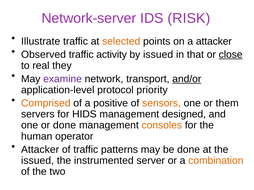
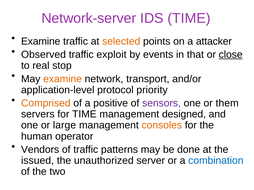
IDS RISK: RISK -> TIME
Illustrate at (41, 41): Illustrate -> Examine
activity: activity -> exploit
by issued: issued -> events
they: they -> stop
examine at (63, 79) colour: purple -> orange
and/or underline: present -> none
sensors colour: orange -> purple
for HIDS: HIDS -> TIME
or done: done -> large
Attacker at (40, 150): Attacker -> Vendors
instrumented: instrumented -> unauthorized
combination colour: orange -> blue
